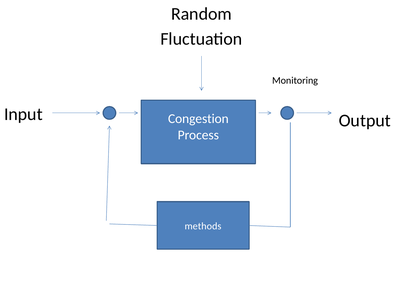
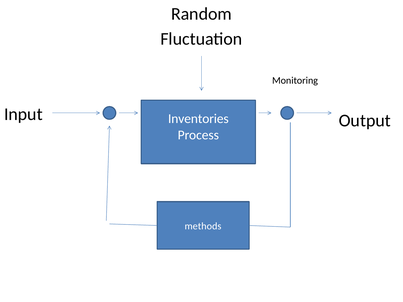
Congestion: Congestion -> Inventories
